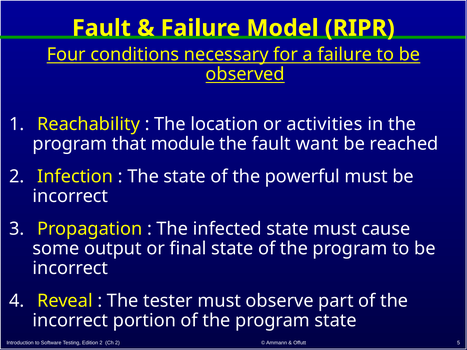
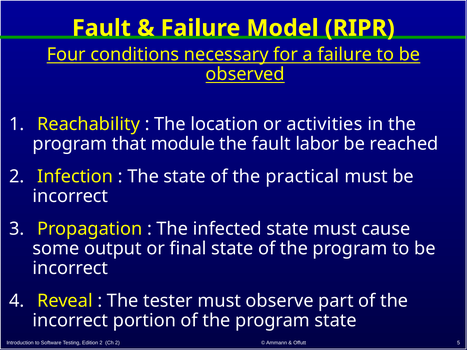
want: want -> labor
powerful: powerful -> practical
